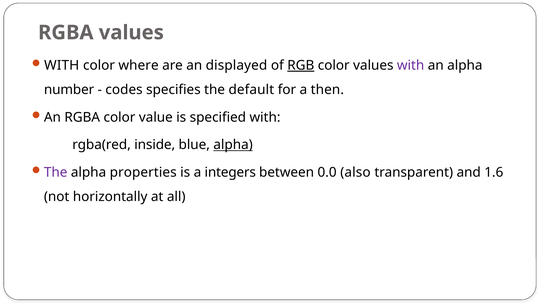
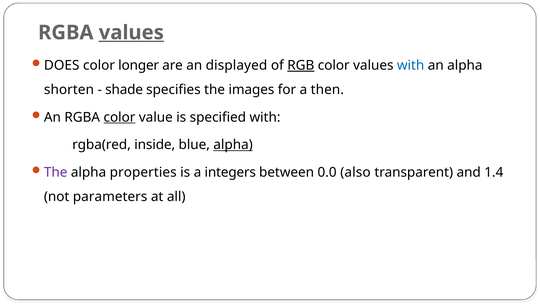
values at (131, 33) underline: none -> present
WITH at (62, 65): WITH -> DOES
where: where -> longer
with at (411, 65) colour: purple -> blue
number: number -> shorten
codes: codes -> shade
default: default -> images
color at (119, 117) underline: none -> present
1.6: 1.6 -> 1.4
horizontally: horizontally -> parameters
